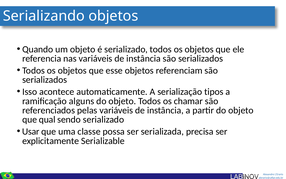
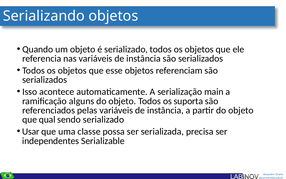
tipos: tipos -> main
chamar: chamar -> suporta
explicitamente: explicitamente -> independentes
